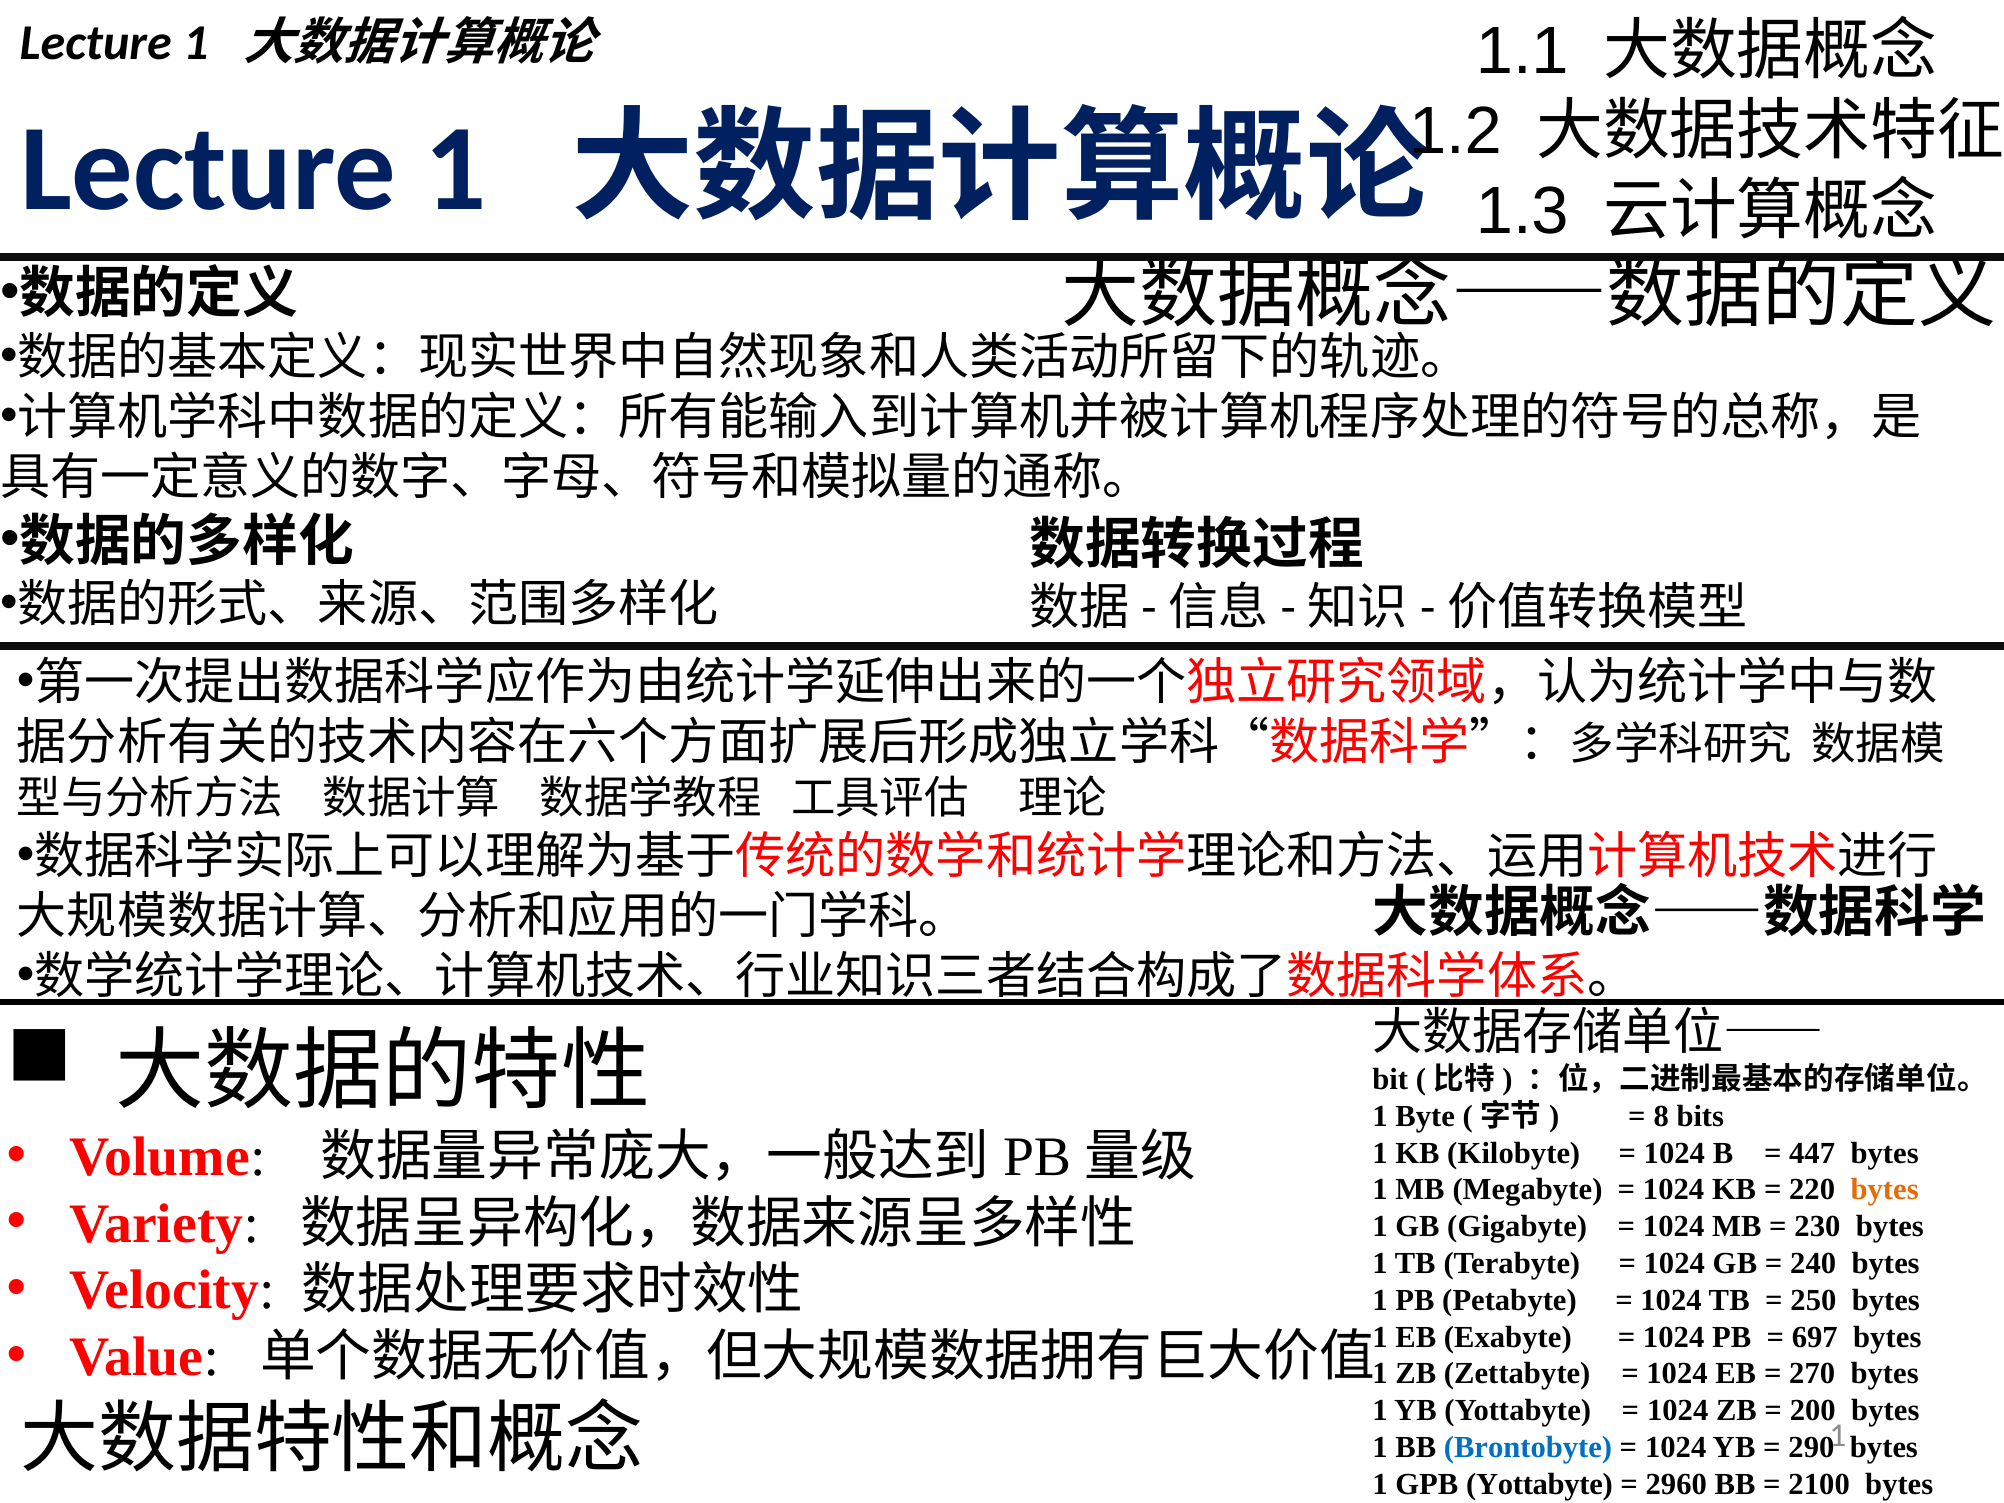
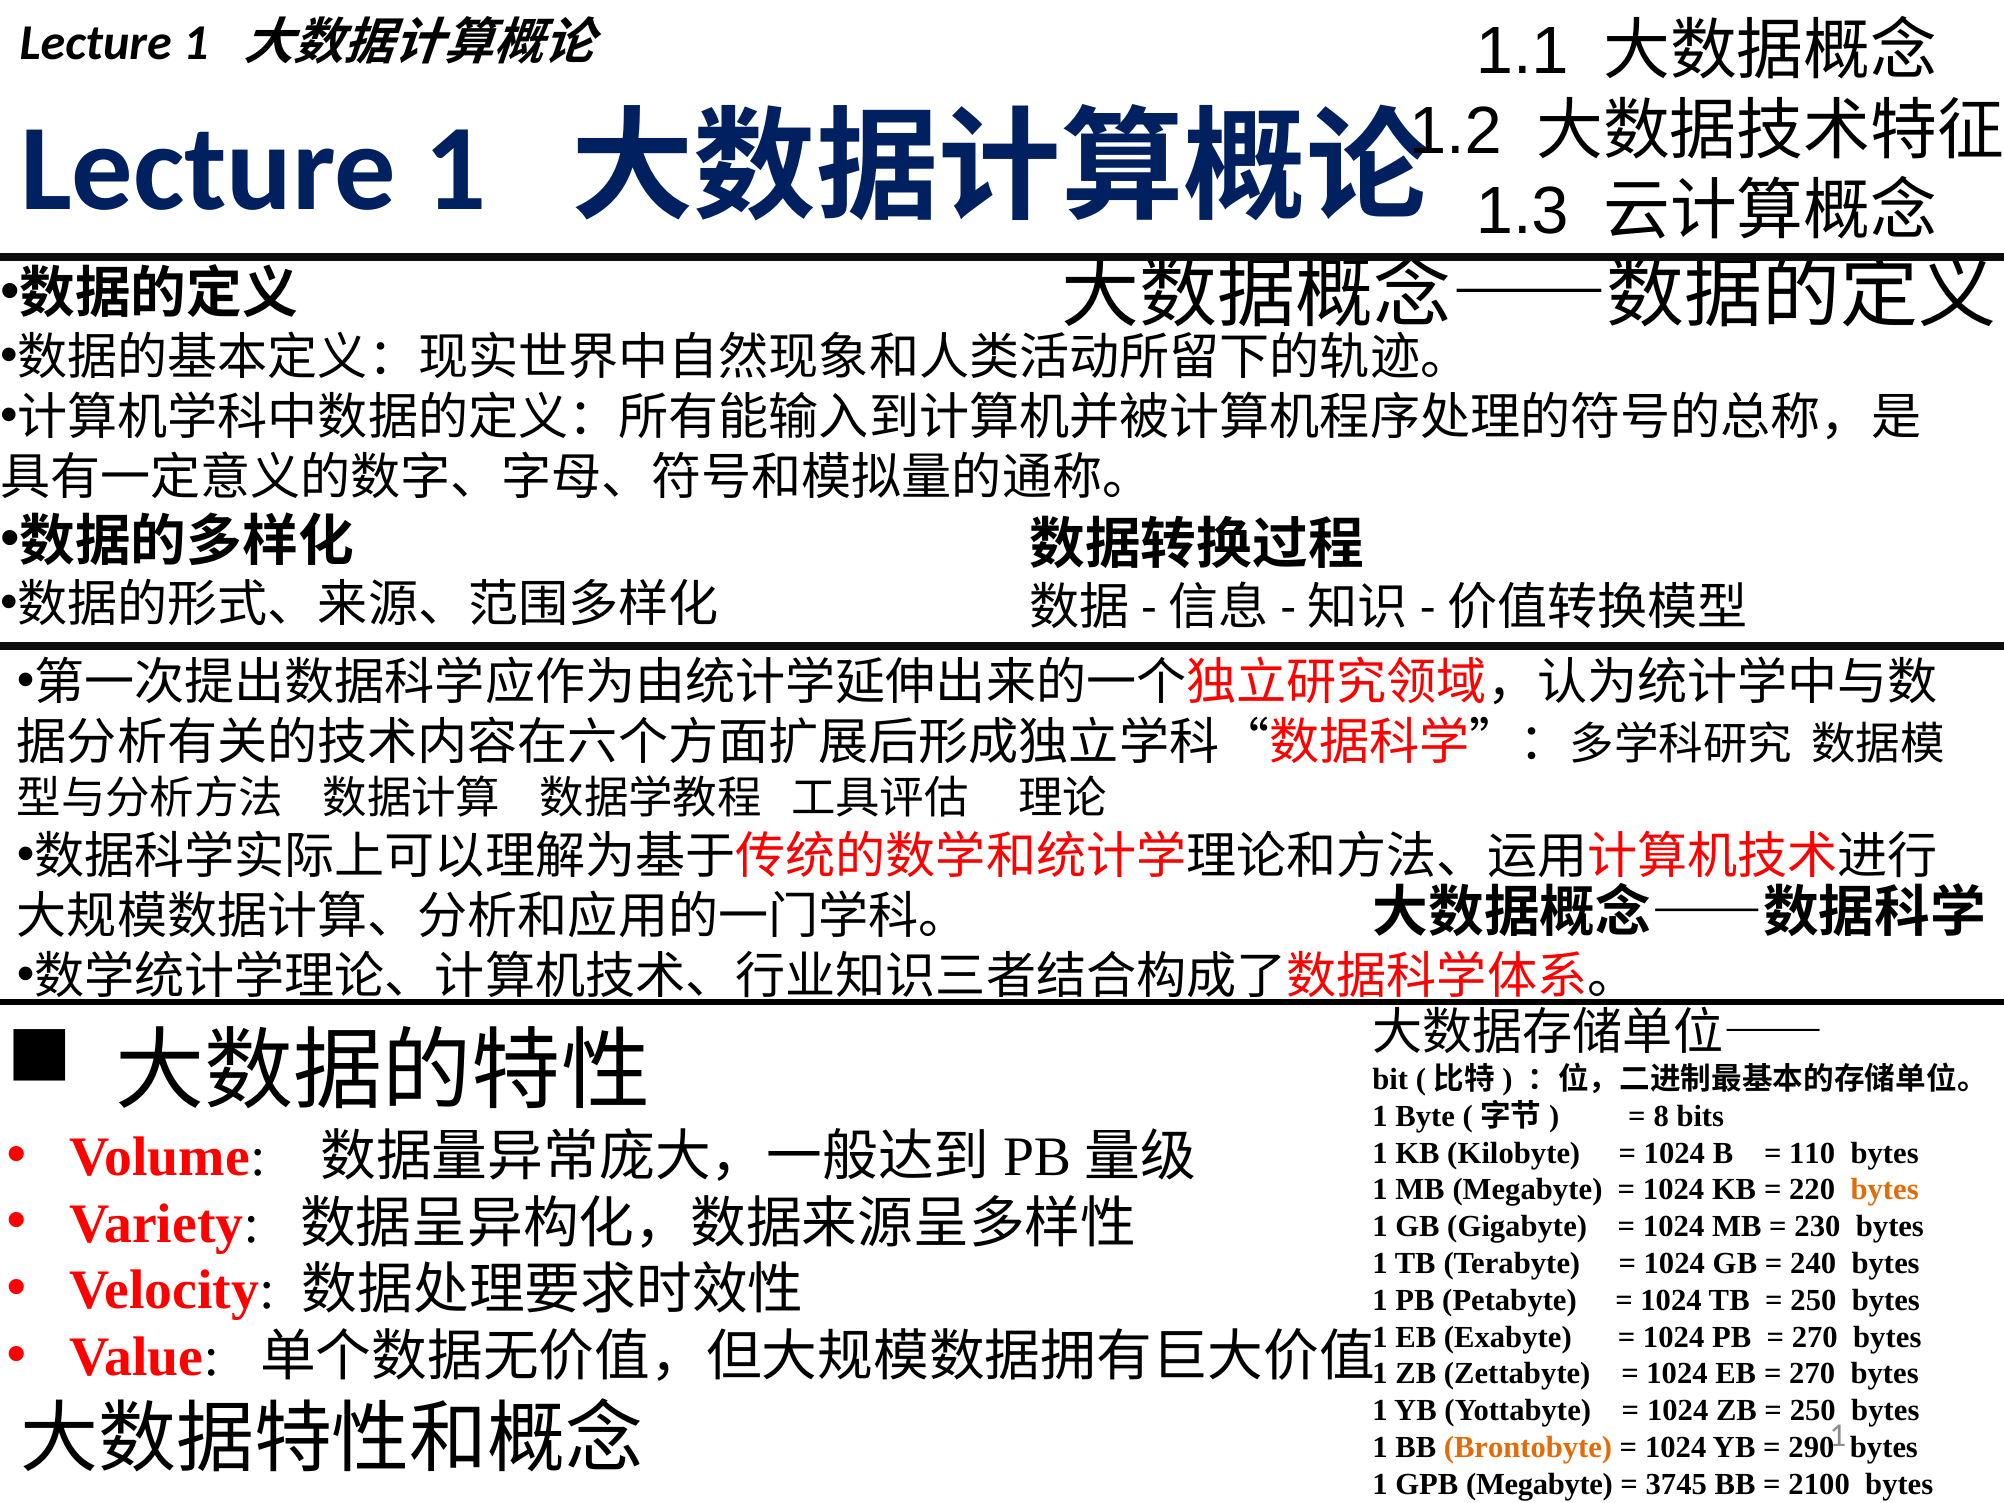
447: 447 -> 110
697 at (1815, 1337): 697 -> 270
200 at (1813, 1410): 200 -> 250
Brontobyte colour: blue -> orange
GPB Yottabyte: Yottabyte -> Megabyte
2960: 2960 -> 3745
